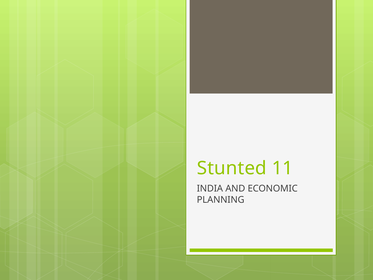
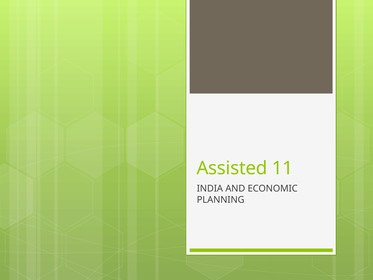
Stunted: Stunted -> Assisted
